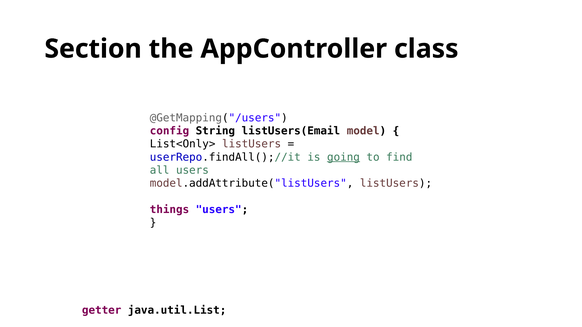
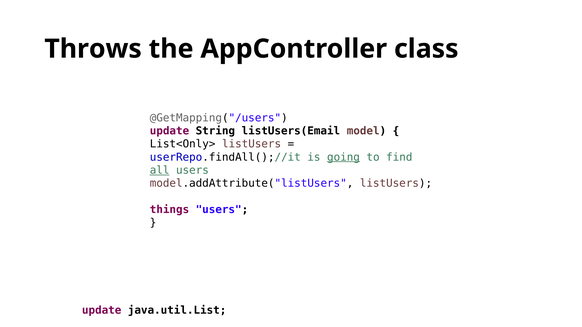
Section: Section -> Throws
config at (169, 131): config -> update
all underline: none -> present
getter at (102, 311): getter -> update
